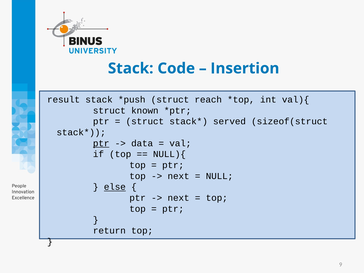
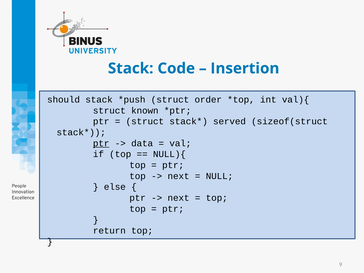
result: result -> should
reach: reach -> order
else underline: present -> none
